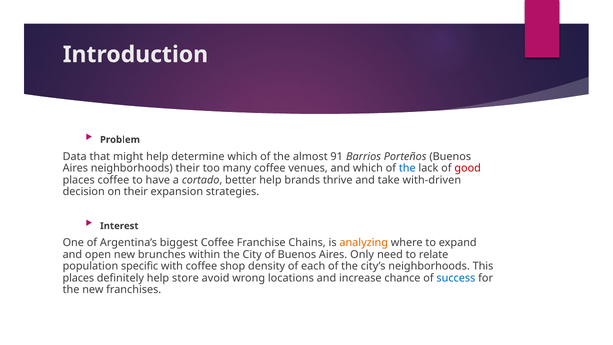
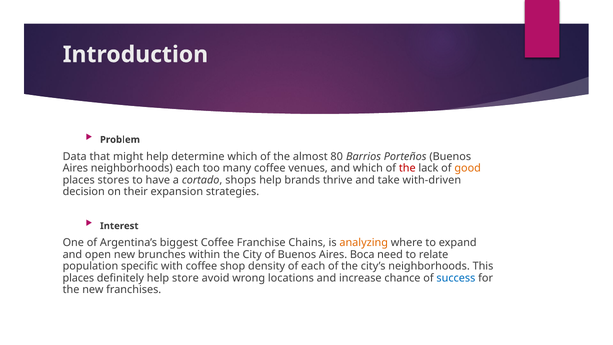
91: 91 -> 80
neighborhoods their: their -> each
the at (407, 168) colour: blue -> red
good colour: red -> orange
places coffee: coffee -> stores
better: better -> shops
Only: Only -> Boca
